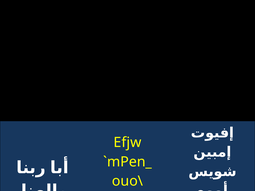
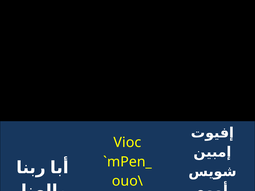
Efjw: Efjw -> Vioc
